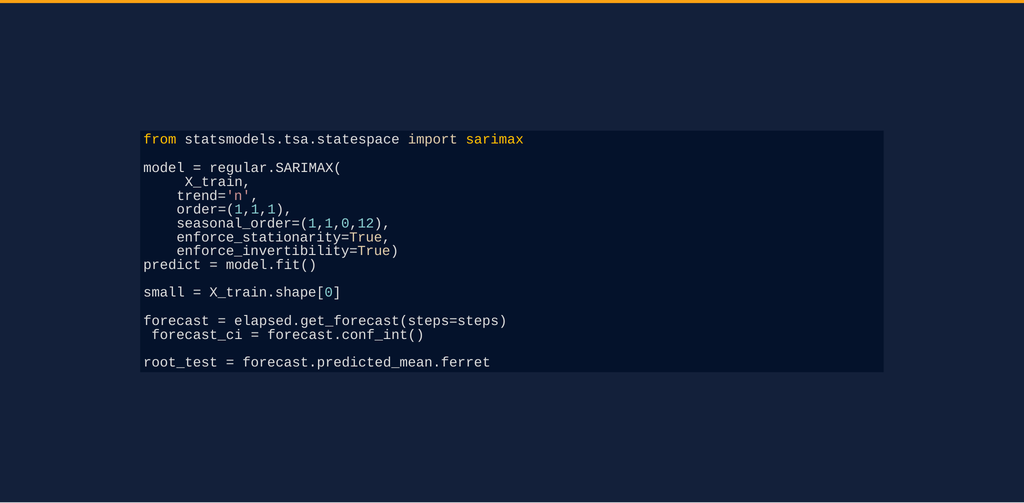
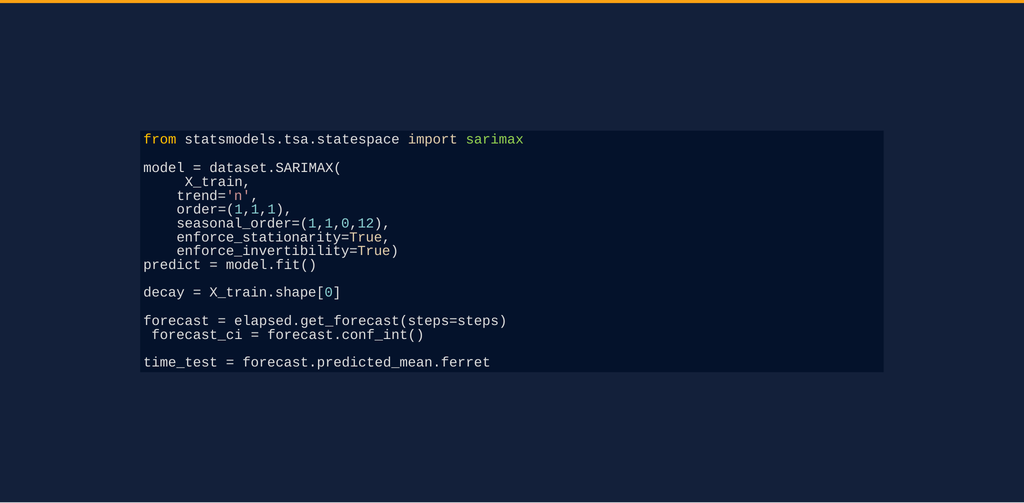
sarimax colour: yellow -> light green
regular.SARIMAX(: regular.SARIMAX( -> dataset.SARIMAX(
small: small -> decay
root_test: root_test -> time_test
